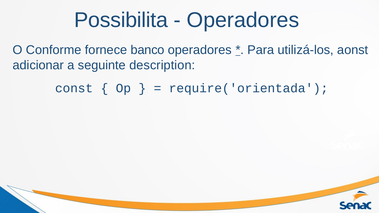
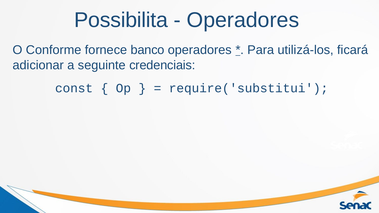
aonst: aonst -> ficará
description: description -> credenciais
require('orientada: require('orientada -> require('substitui
